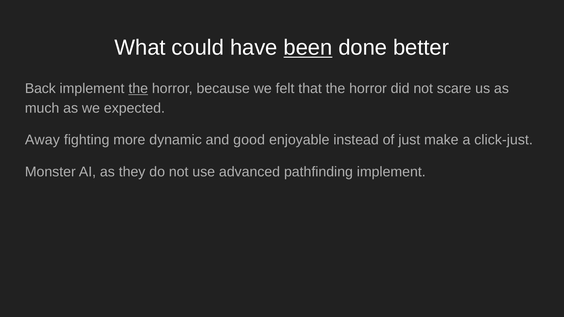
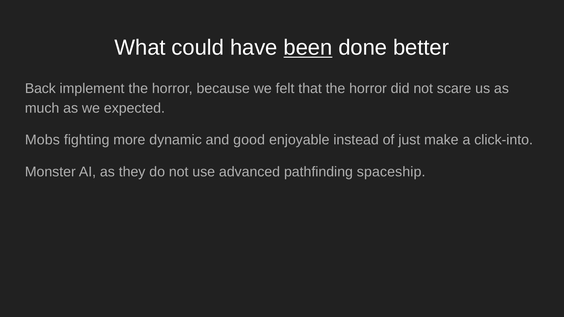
the at (138, 89) underline: present -> none
Away: Away -> Mobs
click-just: click-just -> click-into
pathfinding implement: implement -> spaceship
